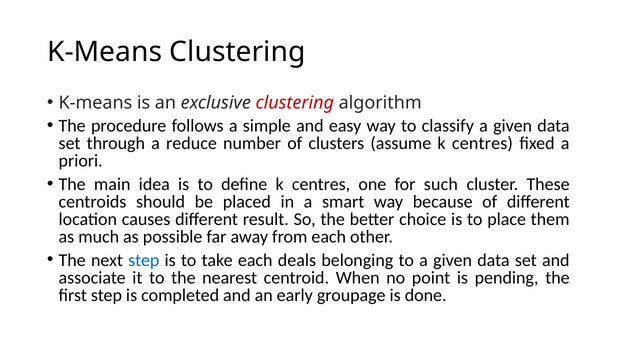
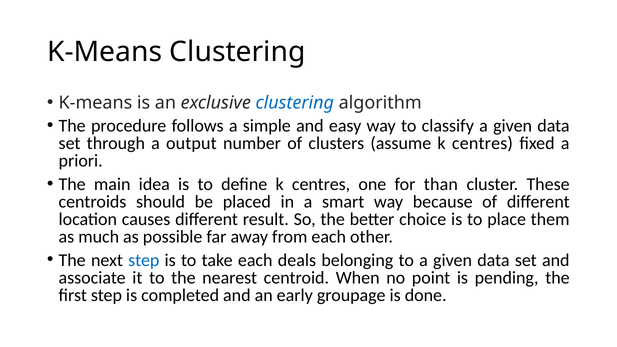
clustering at (295, 103) colour: red -> blue
reduce: reduce -> output
such: such -> than
